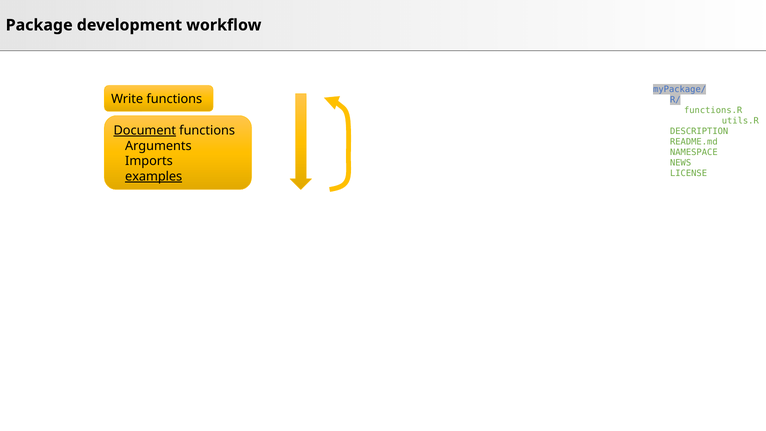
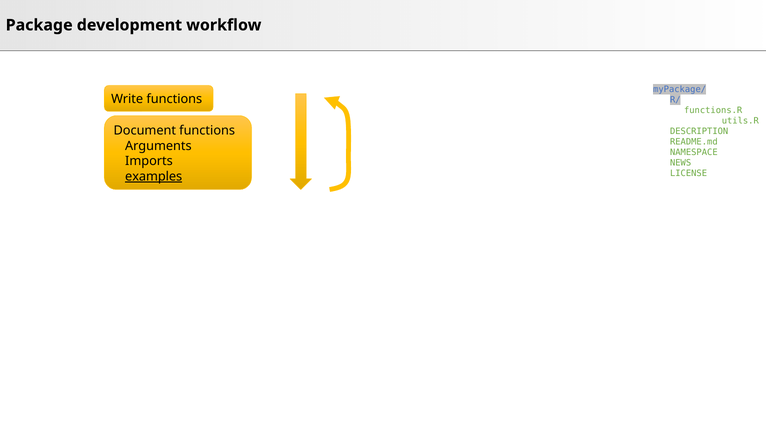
Document underline: present -> none
